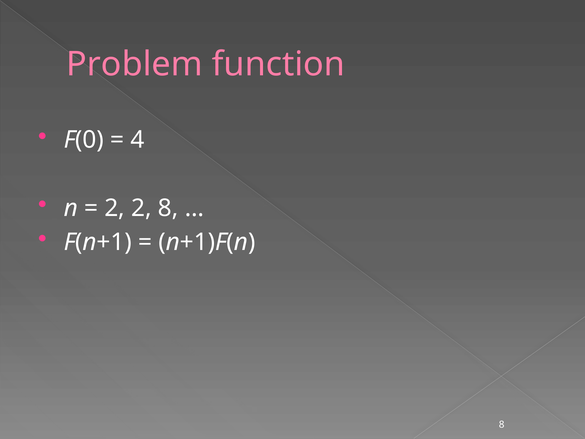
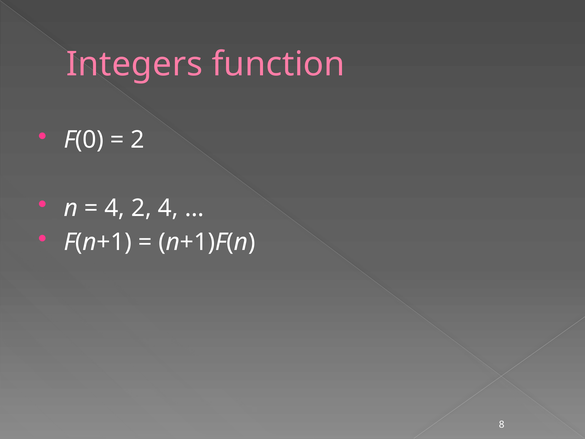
Problem: Problem -> Integers
4 at (137, 140): 4 -> 2
2 at (115, 208): 2 -> 4
2 8: 8 -> 4
